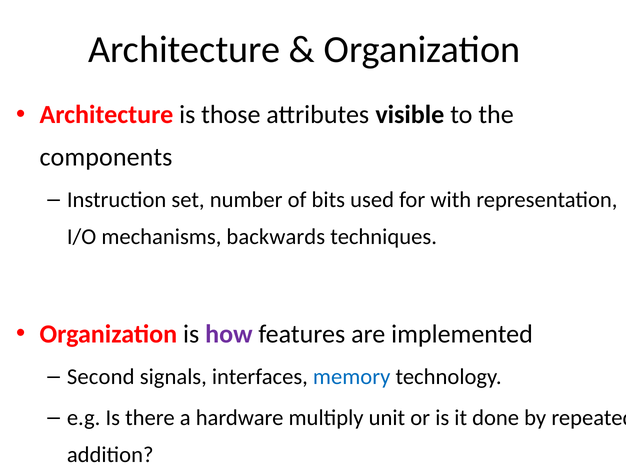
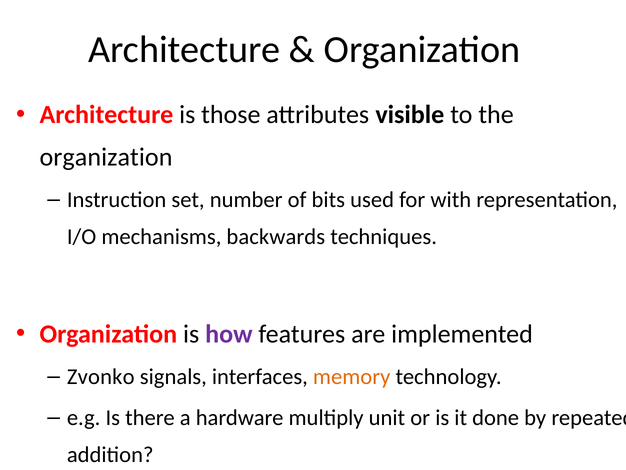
components at (106, 157): components -> organization
Second: Second -> Zvonko
memory colour: blue -> orange
